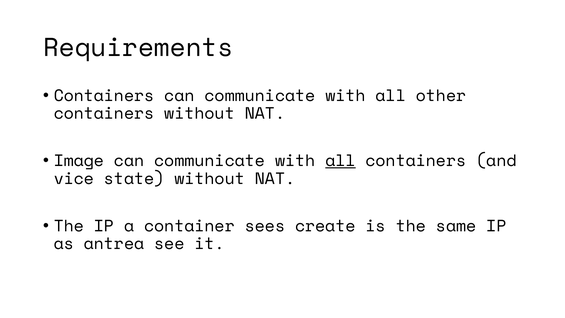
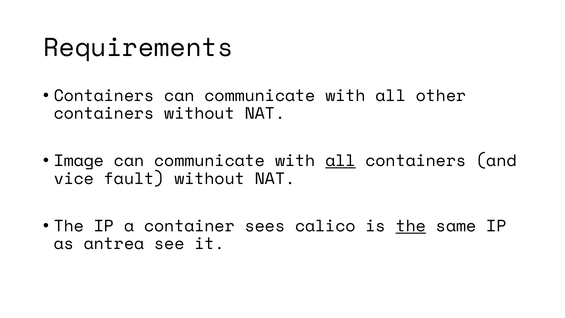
state: state -> fault
create: create -> calico
the at (411, 226) underline: none -> present
